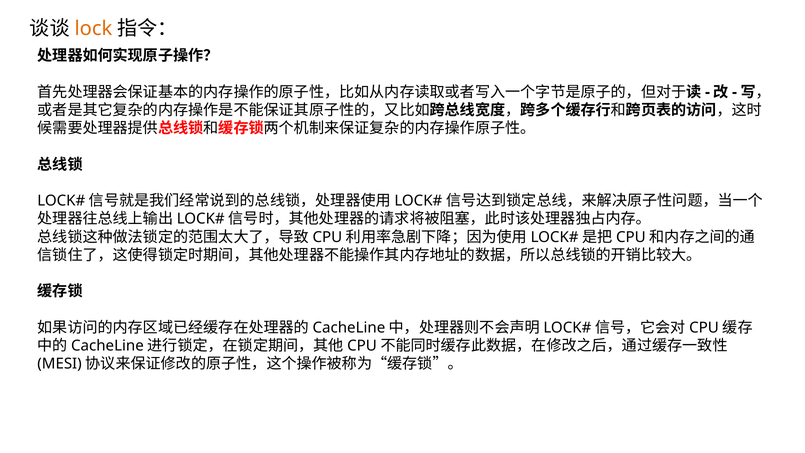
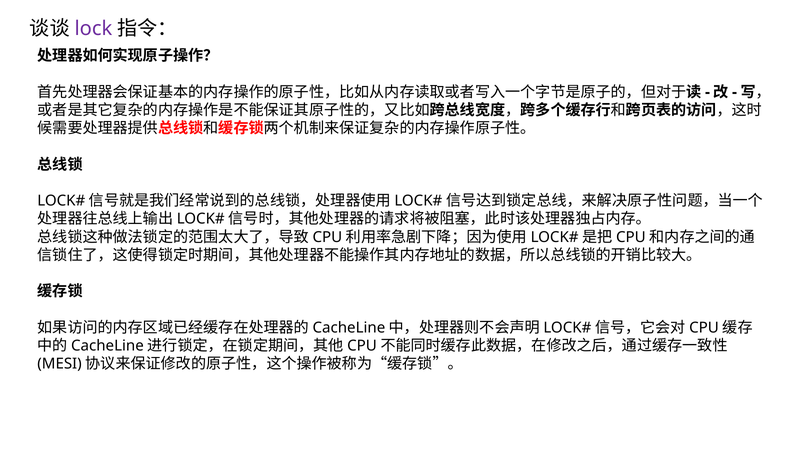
lock colour: orange -> purple
